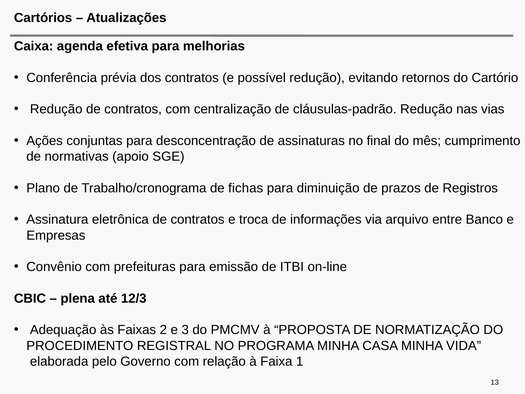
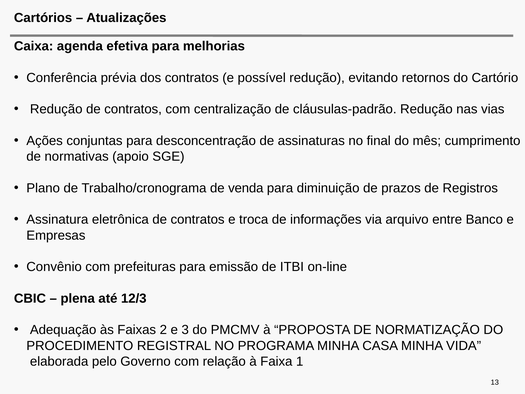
fichas: fichas -> venda
